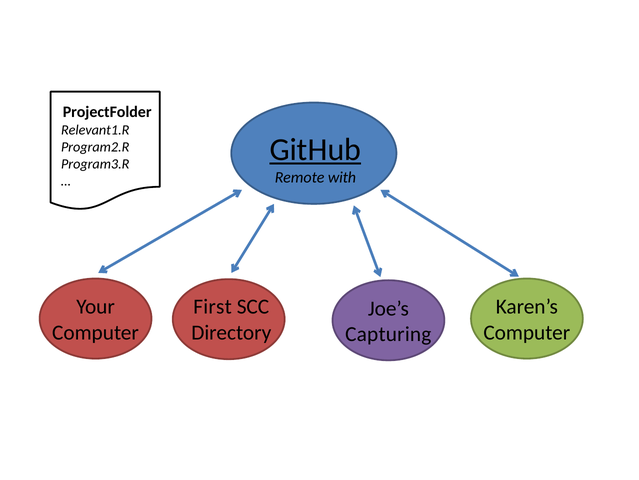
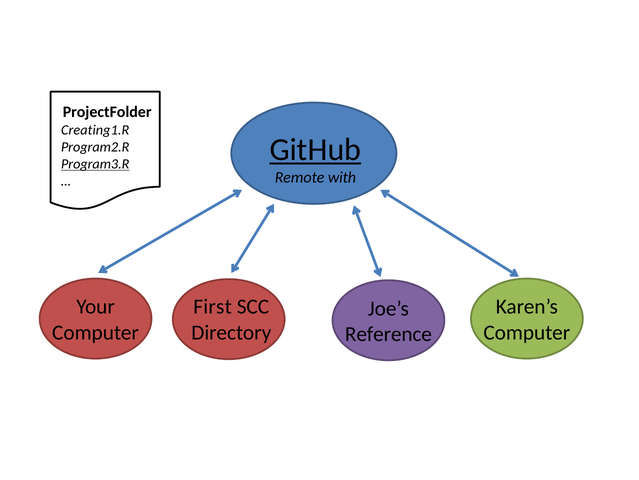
Relevant1.R: Relevant1.R -> Creating1.R
Program3.R underline: none -> present
Capturing: Capturing -> Reference
